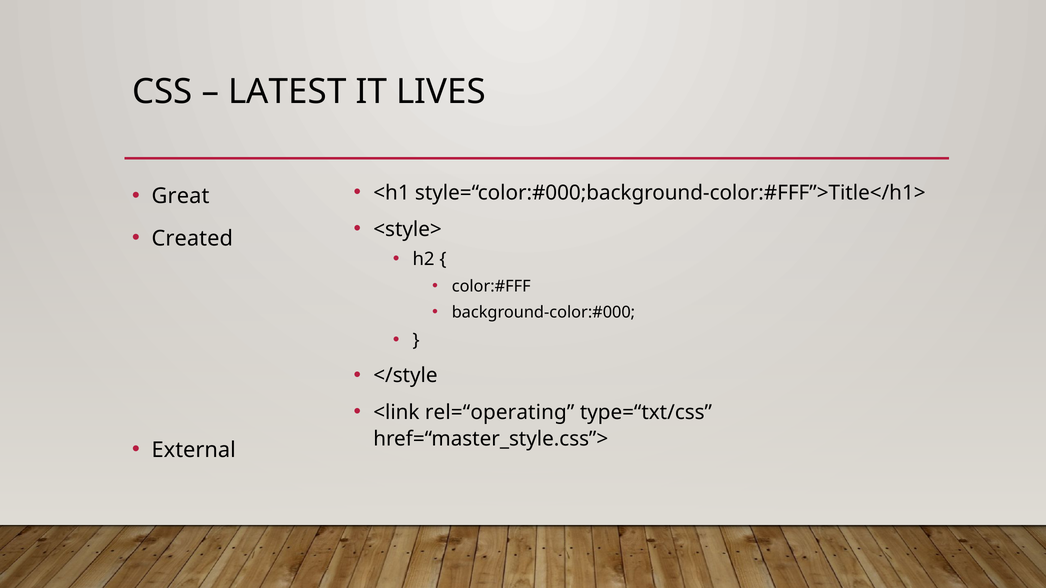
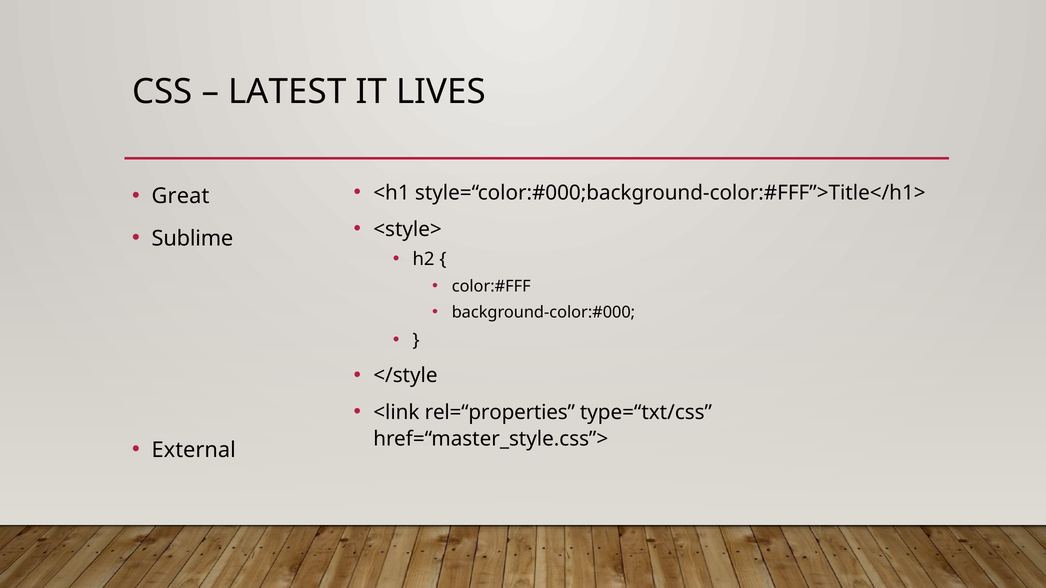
Created: Created -> Sublime
rel=“operating: rel=“operating -> rel=“properties
